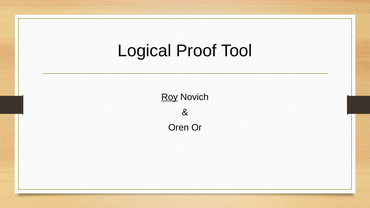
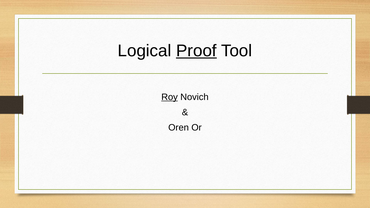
Proof underline: none -> present
